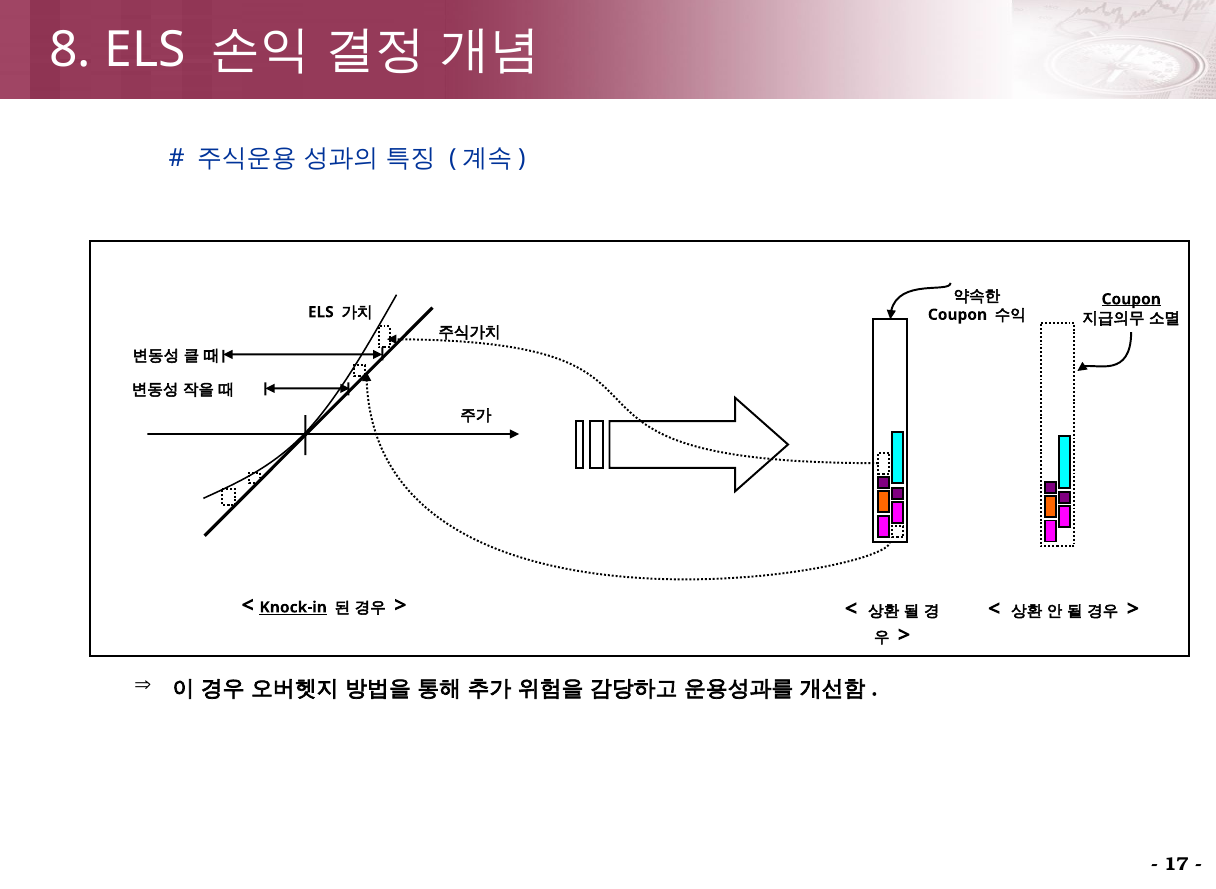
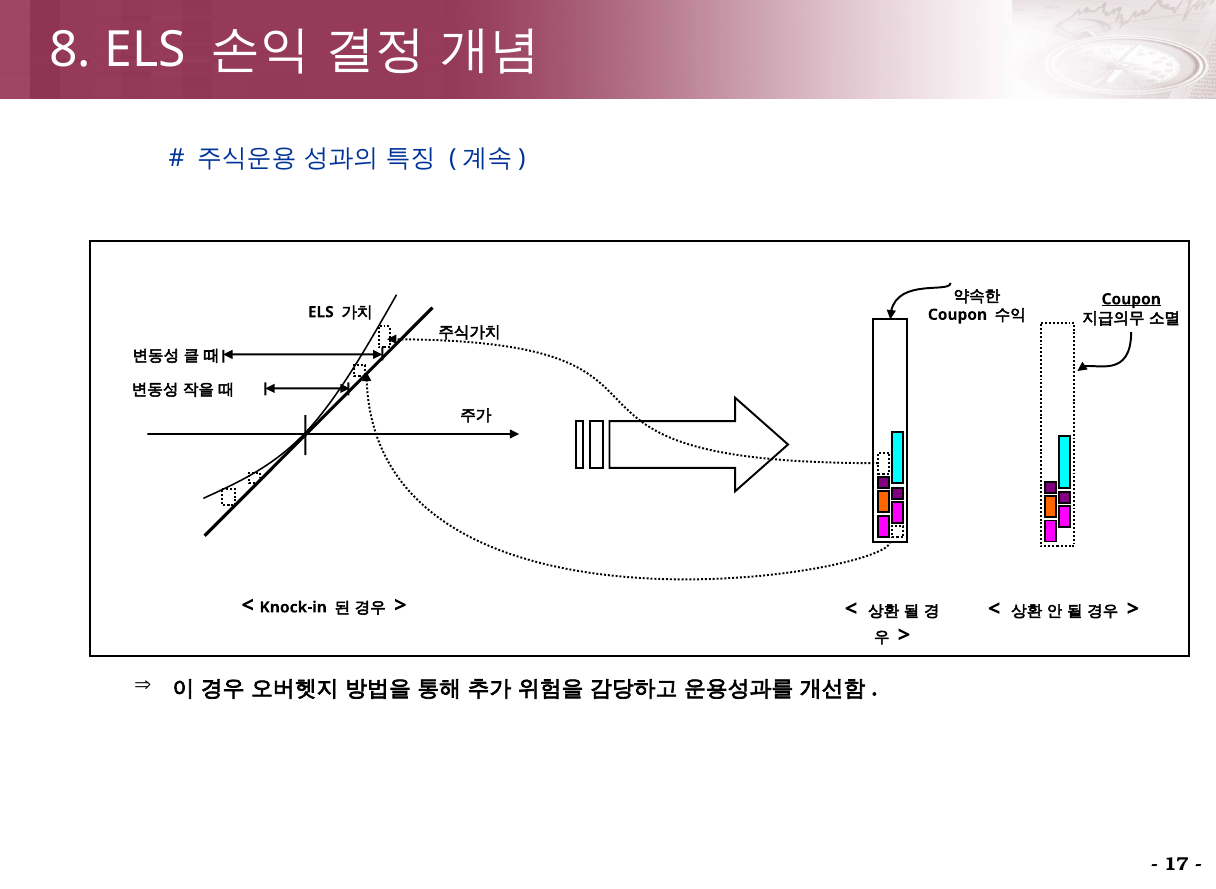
Knock-in underline: present -> none
